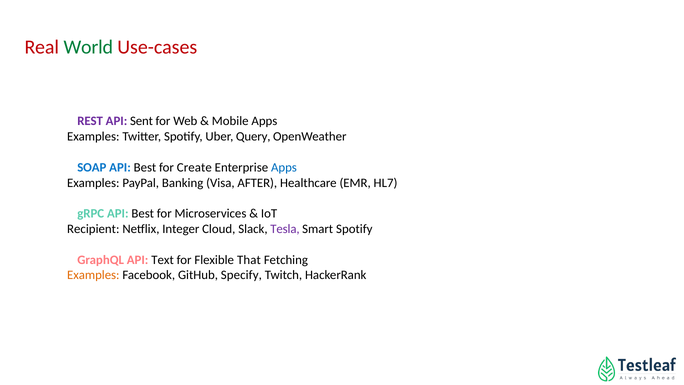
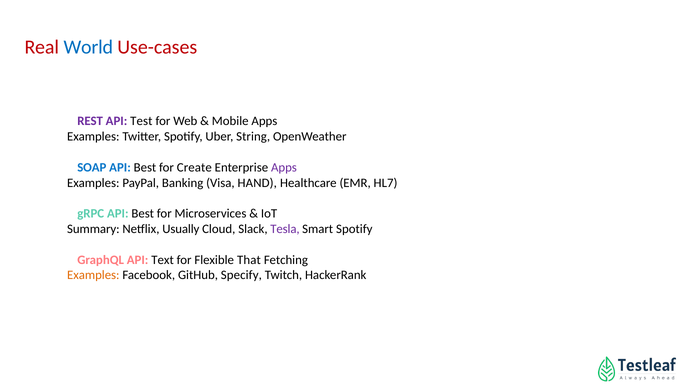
World colour: green -> blue
Sent: Sent -> Test
Query: Query -> String
Apps at (284, 167) colour: blue -> purple
AFTER: AFTER -> HAND
Recipient: Recipient -> Summary
Integer: Integer -> Usually
